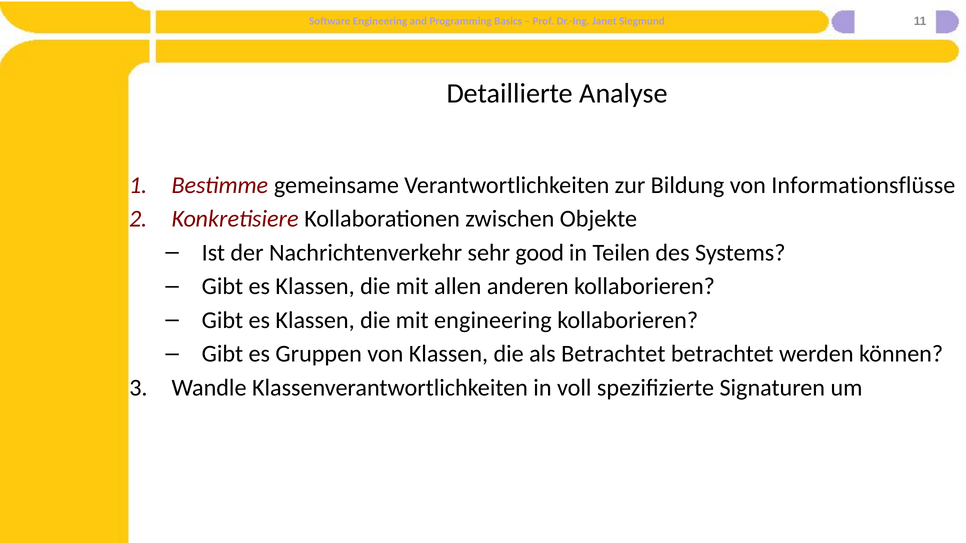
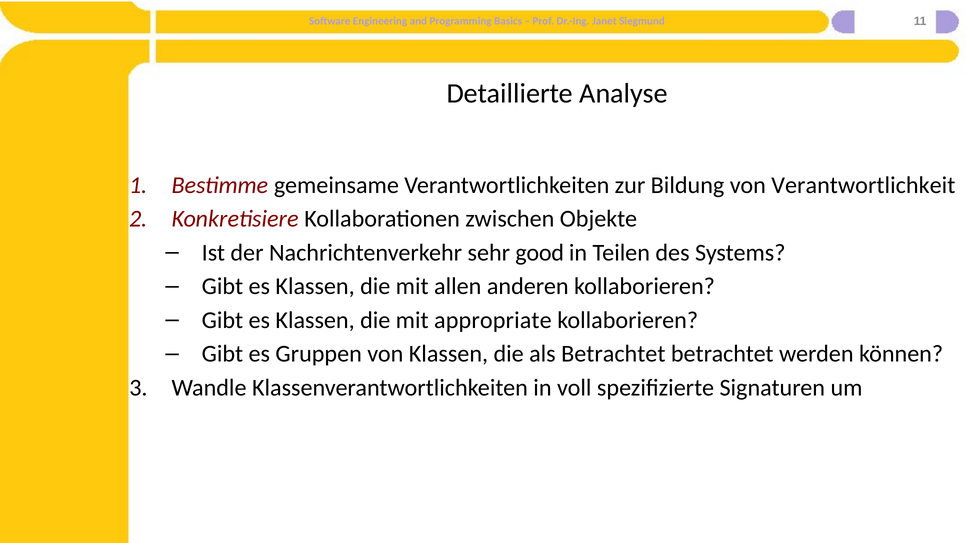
Informationsflüsse: Informationsflüsse -> Verantwortlichkeit
mit engineering: engineering -> appropriate
